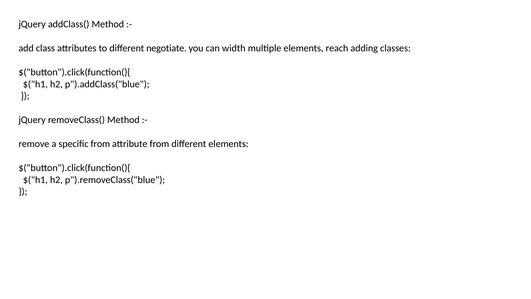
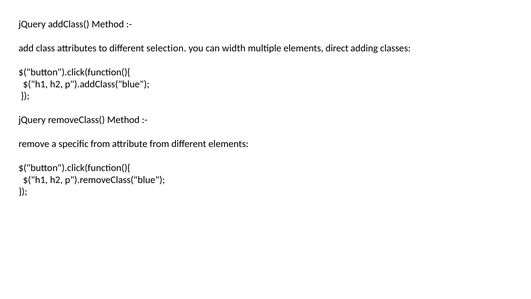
negotiate: negotiate -> selection
reach: reach -> direct
